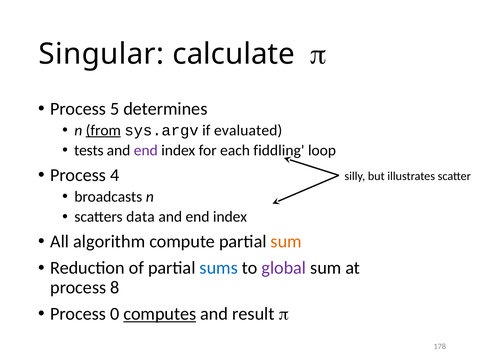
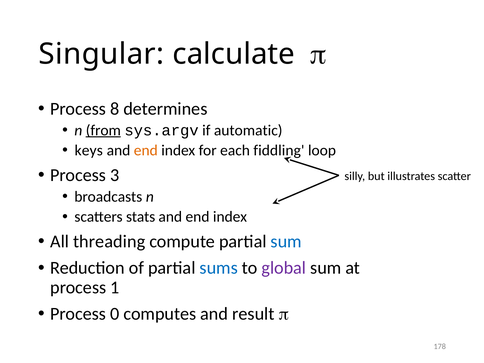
5: 5 -> 8
evaluated: evaluated -> automatic
tests: tests -> keys
end at (146, 150) colour: purple -> orange
4: 4 -> 3
data: data -> stats
algorithm: algorithm -> threading
sum at (286, 242) colour: orange -> blue
8: 8 -> 1
computes underline: present -> none
